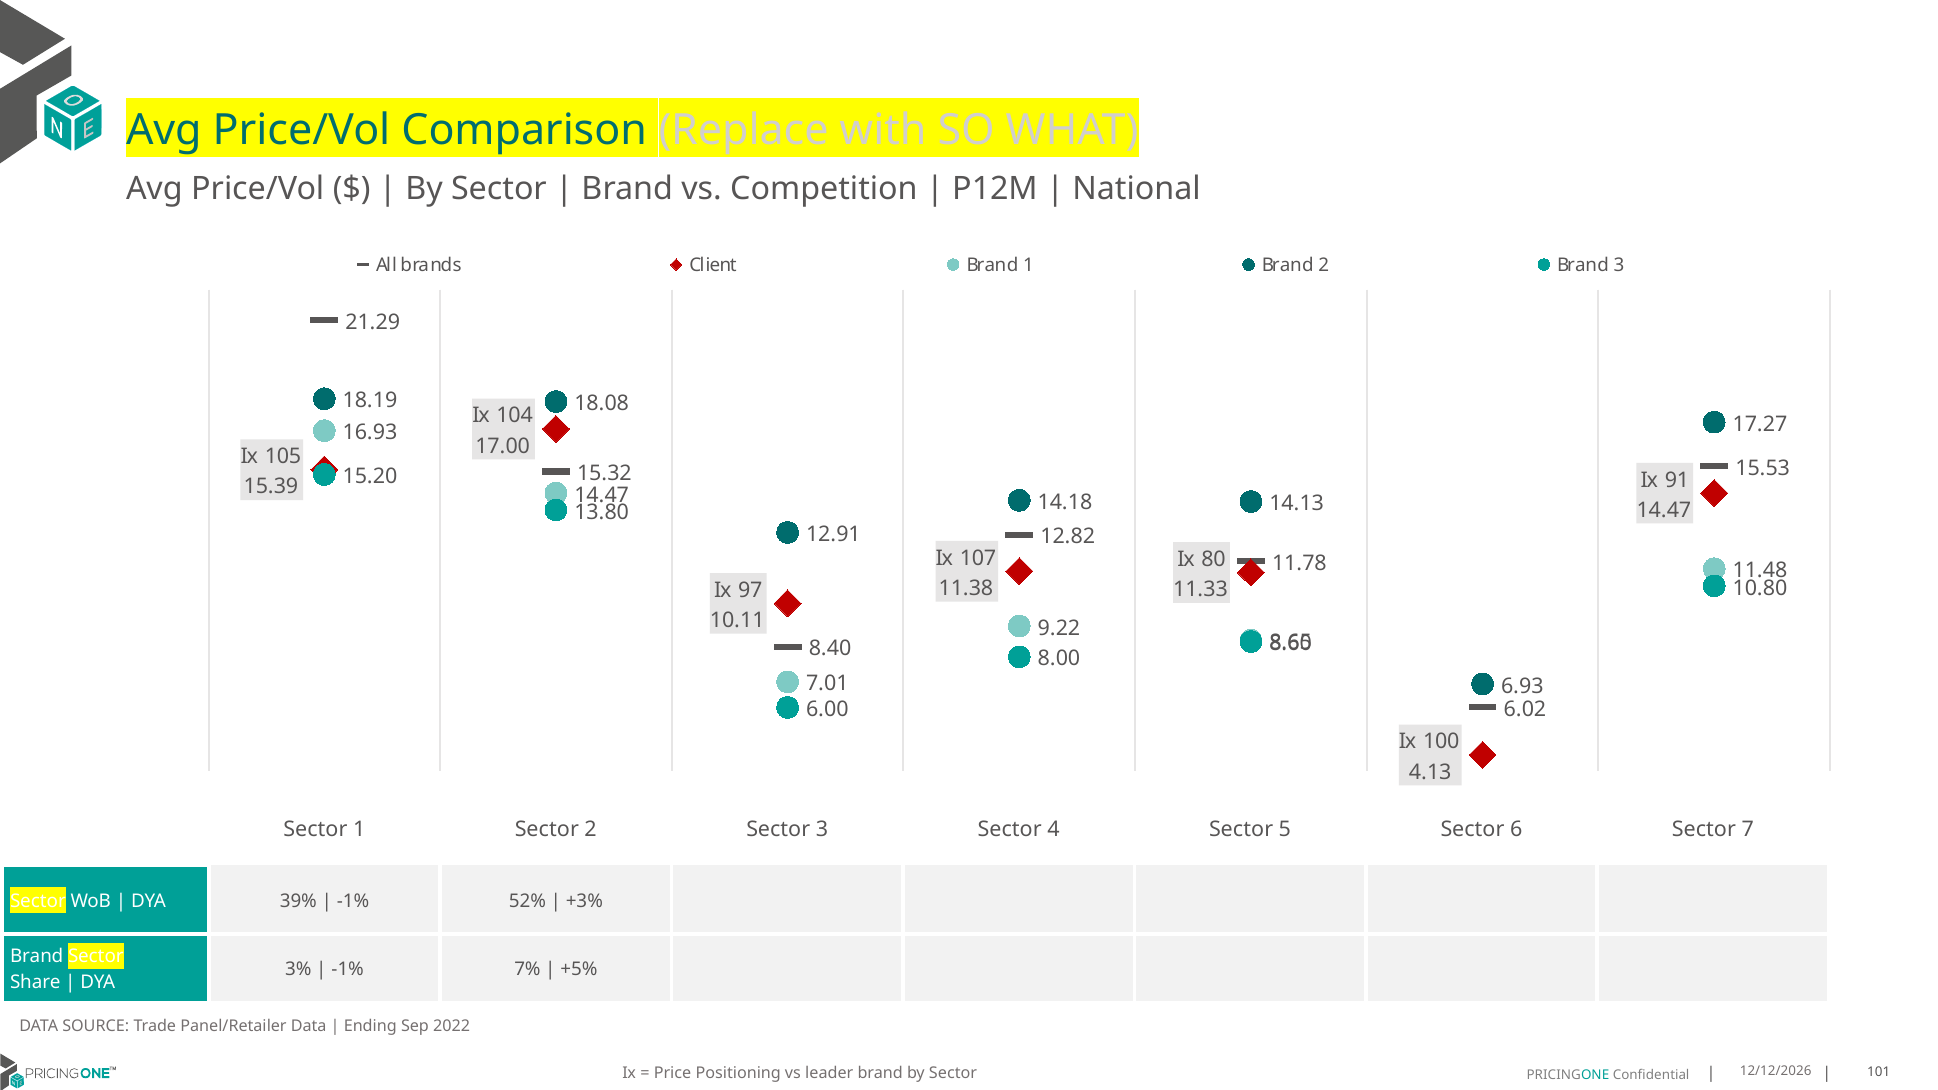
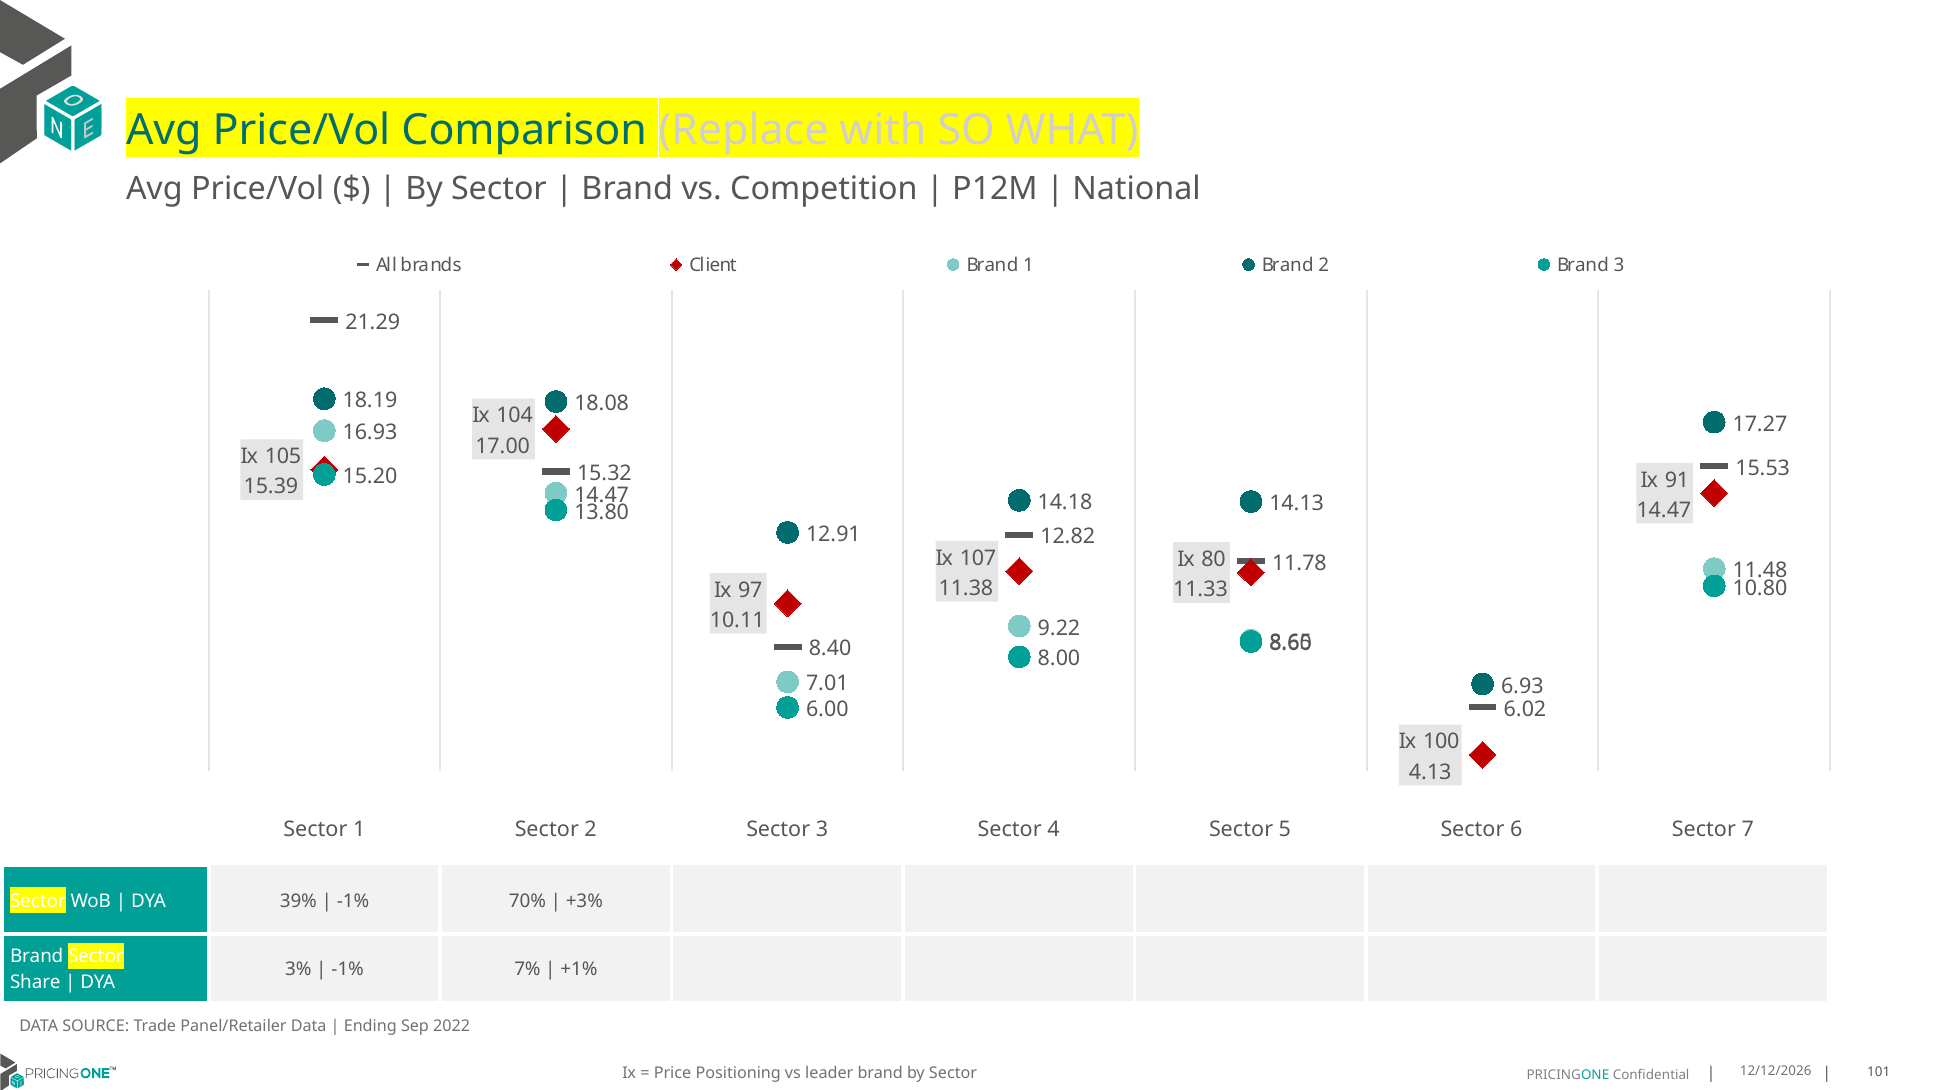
52%: 52% -> 70%
+5%: +5% -> +1%
